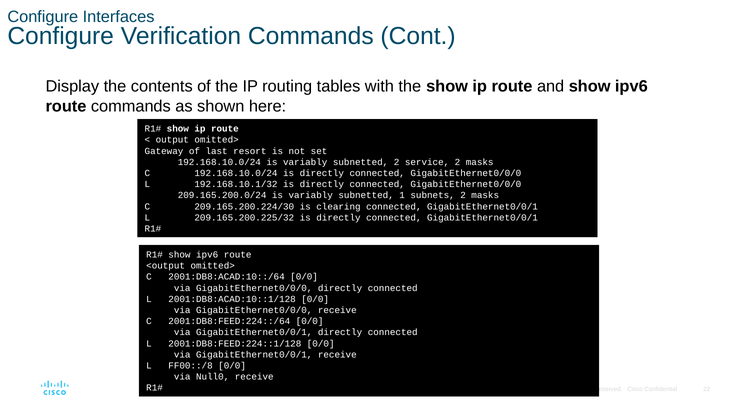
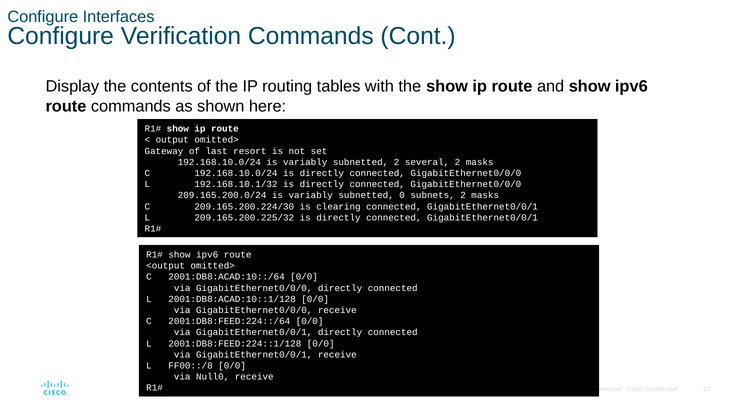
service: service -> several
1: 1 -> 0
